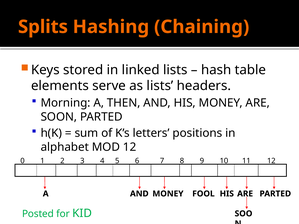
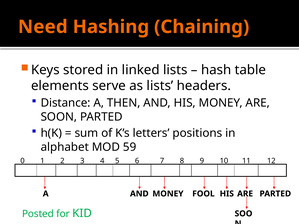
Splits: Splits -> Need
Morning: Morning -> Distance
MOD 12: 12 -> 59
